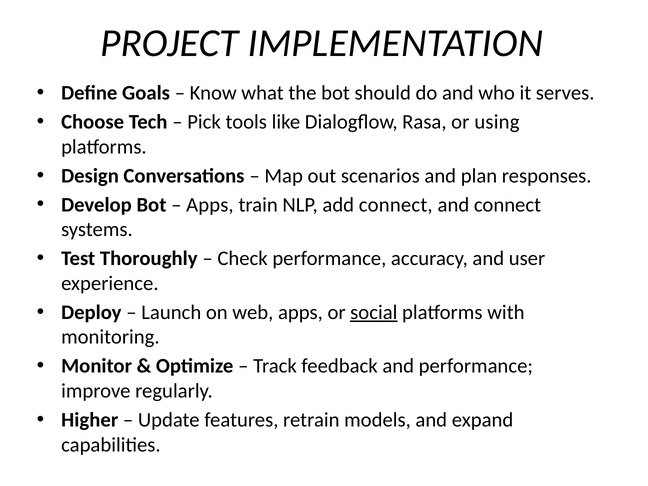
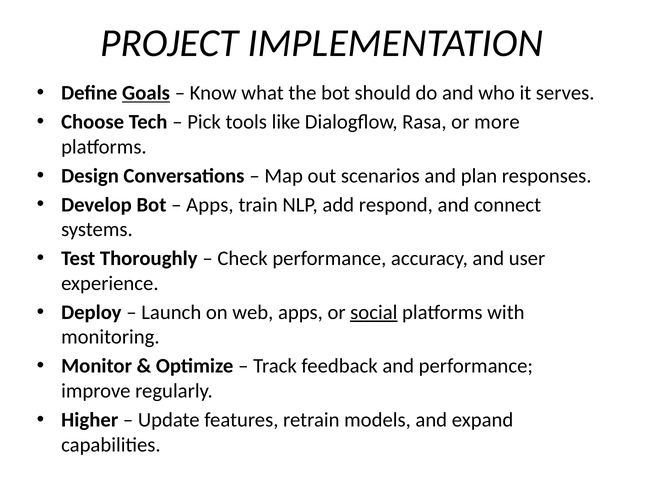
Goals underline: none -> present
using: using -> more
add connect: connect -> respond
